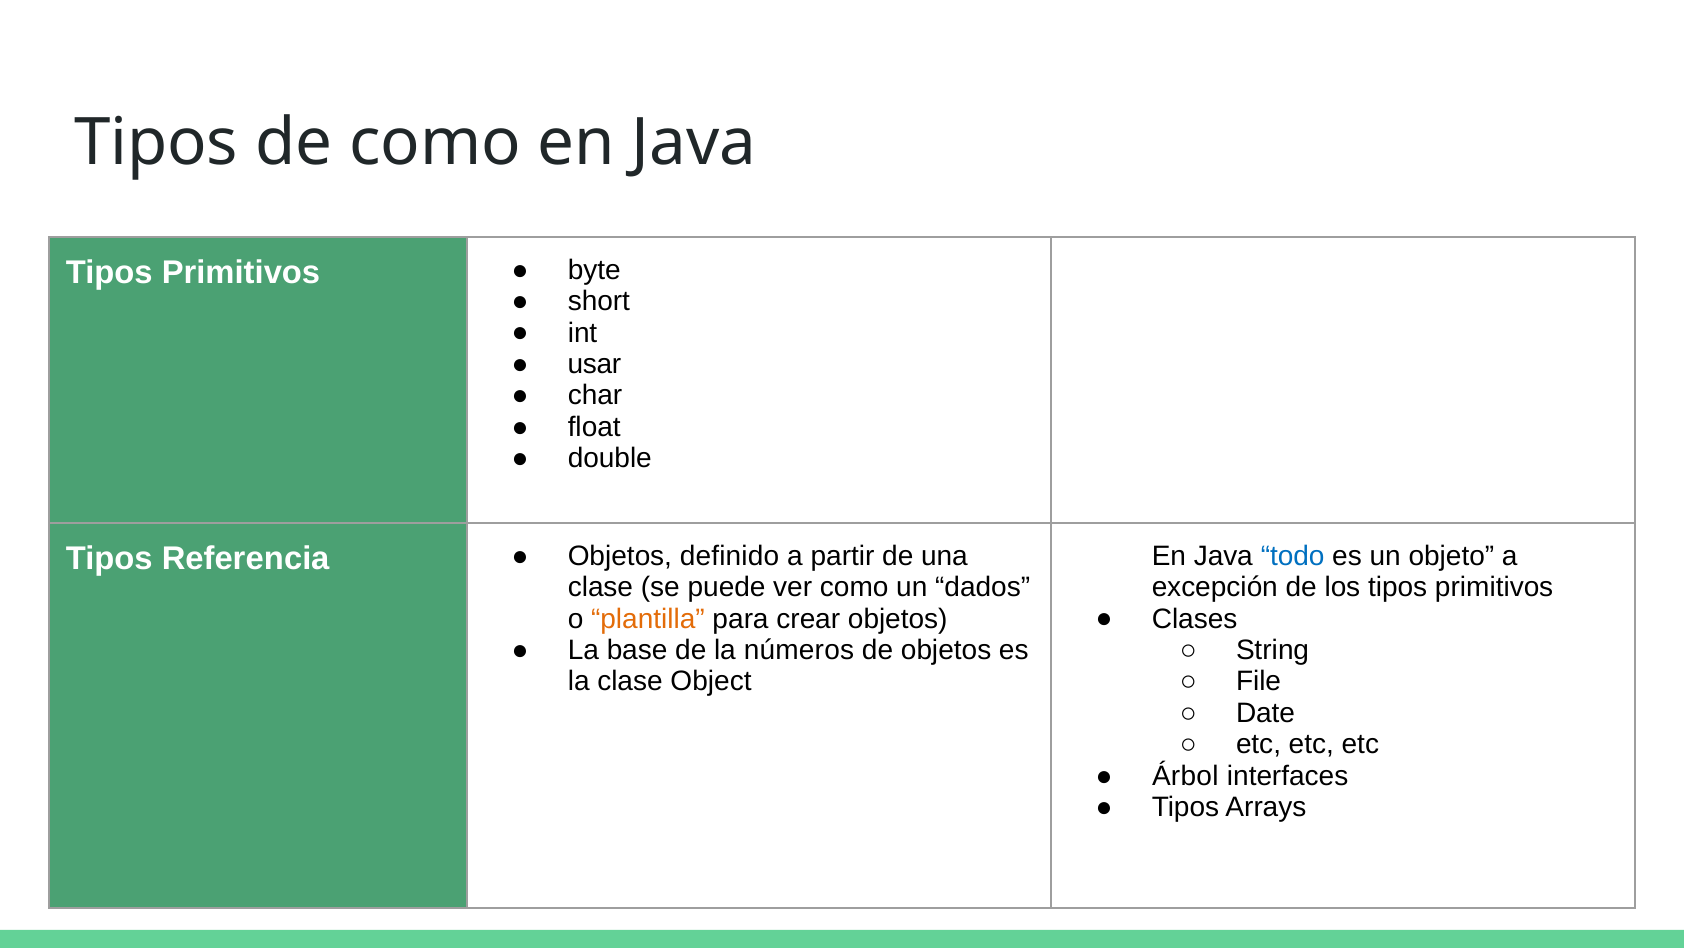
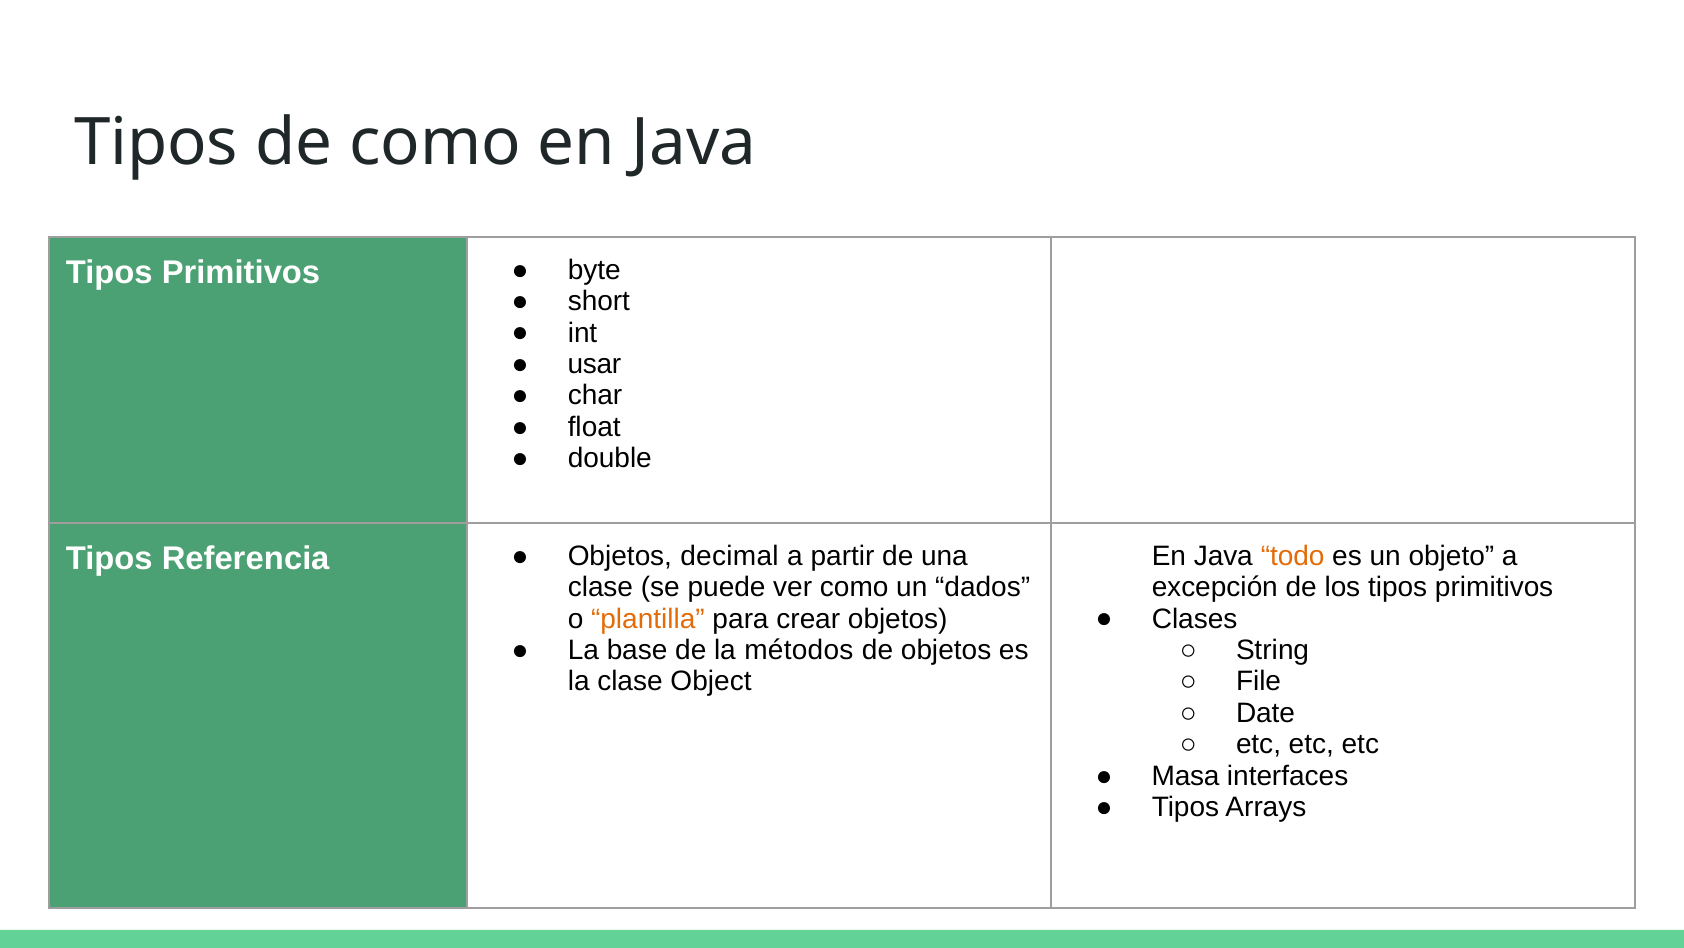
todo colour: blue -> orange
definido: definido -> decimal
números: números -> métodos
Árbol: Árbol -> Masa
